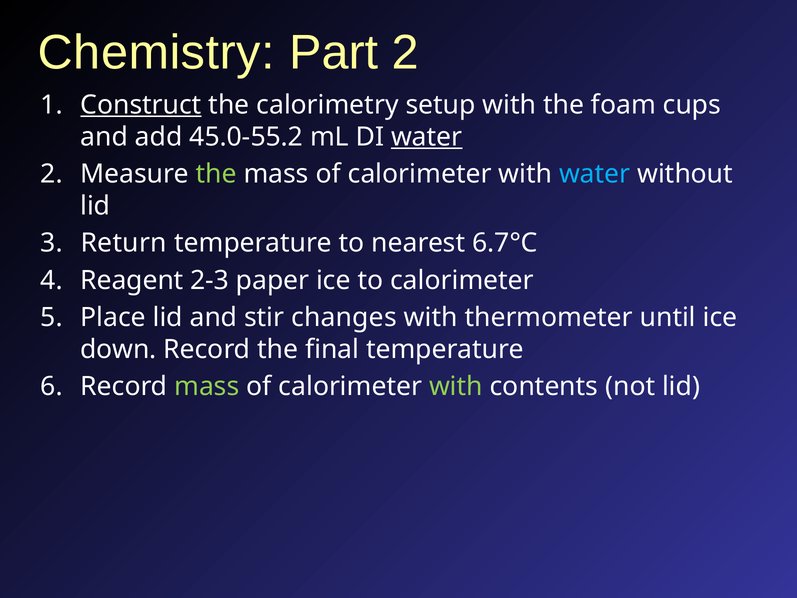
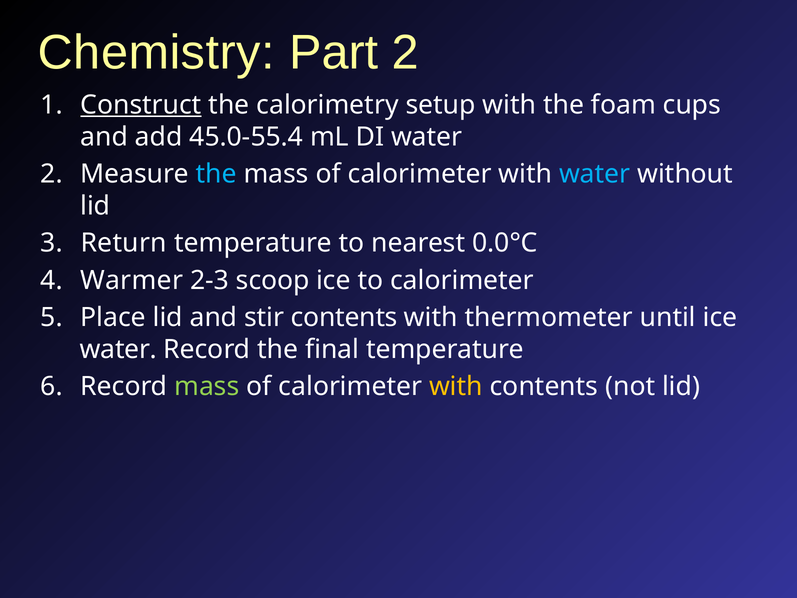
45.0-55.2: 45.0-55.2 -> 45.0-55.4
water at (427, 137) underline: present -> none
the at (216, 174) colour: light green -> light blue
6.7°C: 6.7°C -> 0.0°C
Reagent: Reagent -> Warmer
paper: paper -> scoop
stir changes: changes -> contents
down at (118, 349): down -> water
with at (456, 386) colour: light green -> yellow
